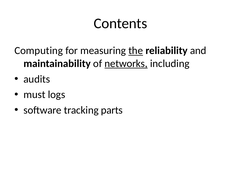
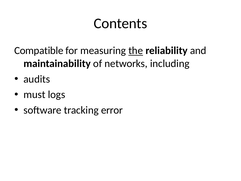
Computing: Computing -> Compatible
networks underline: present -> none
parts: parts -> error
